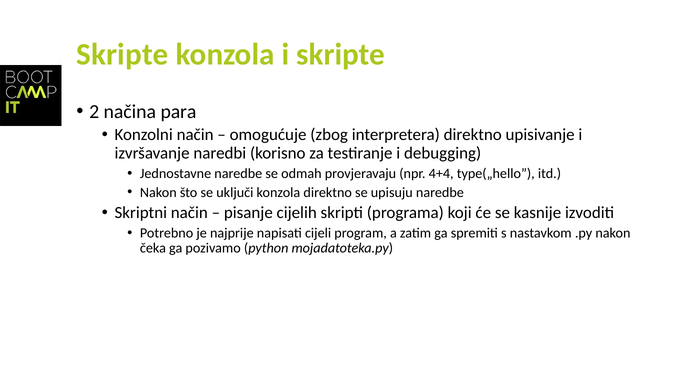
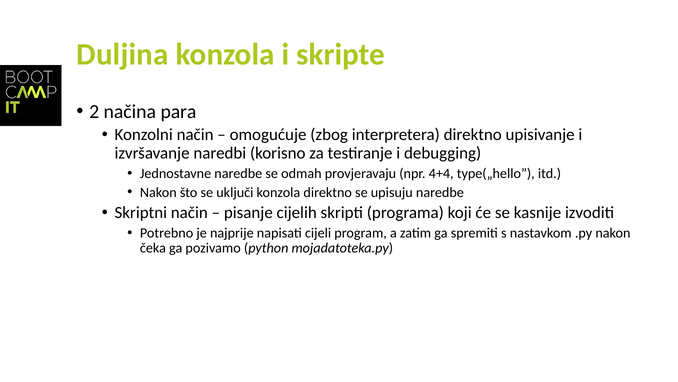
Skripte at (123, 54): Skripte -> Duljina
